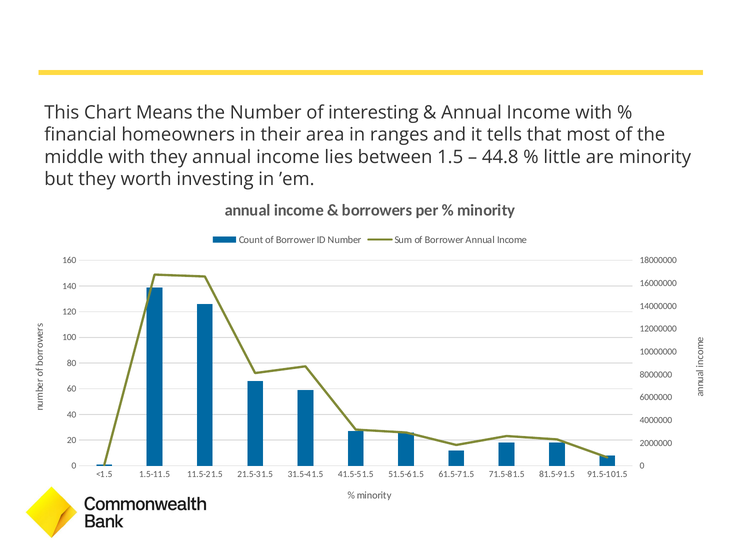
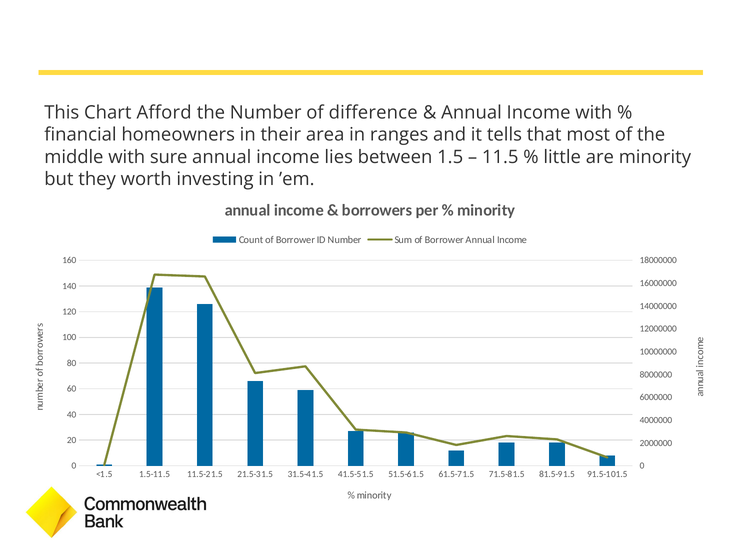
Means: Means -> Afford
interesting: interesting -> difference
with they: they -> sure
44.8: 44.8 -> 11.5
